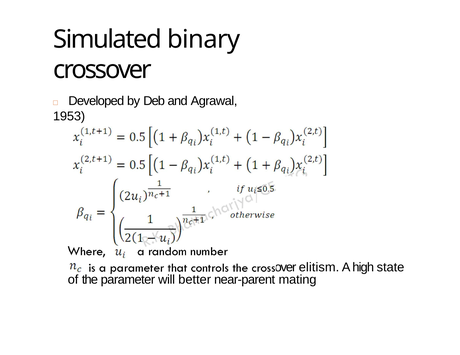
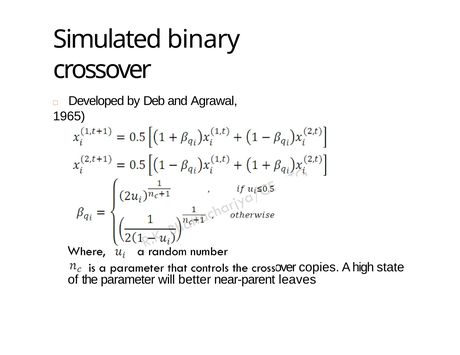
1953: 1953 -> 1965
elitism: elitism -> copies
mating: mating -> leaves
